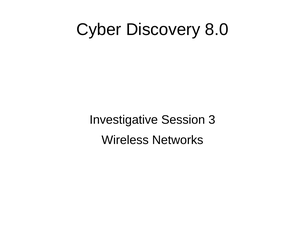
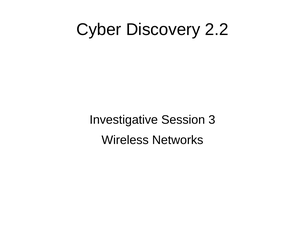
8.0: 8.0 -> 2.2
